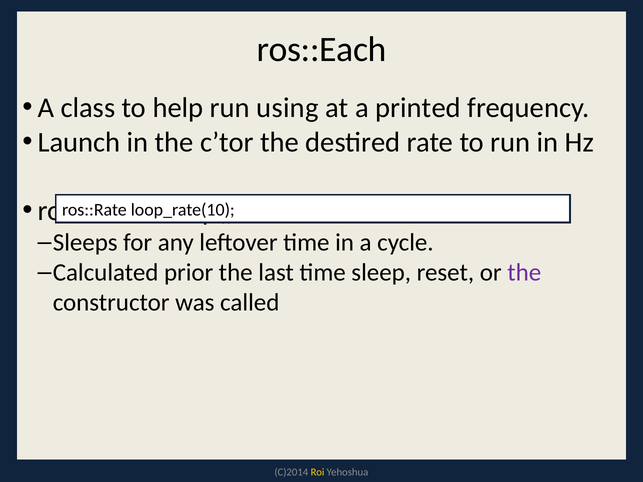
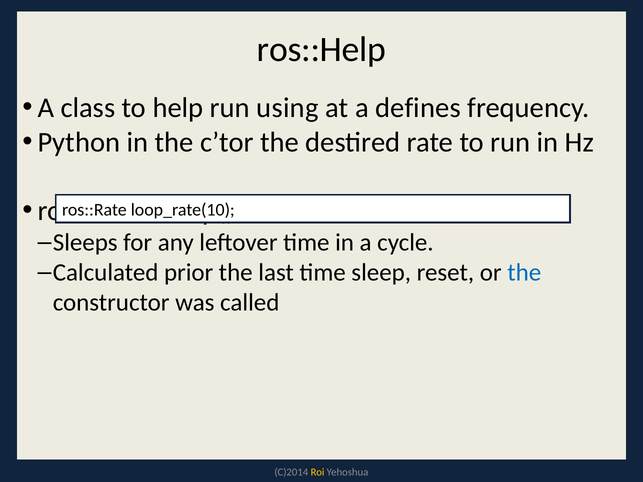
ros::Each: ros::Each -> ros::Help
printed: printed -> defines
Launch: Launch -> Python
the at (524, 273) colour: purple -> blue
